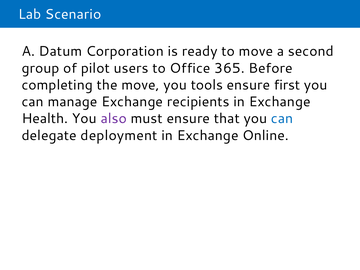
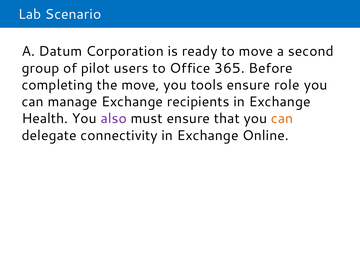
first: first -> role
can at (282, 119) colour: blue -> orange
deployment: deployment -> connectivity
